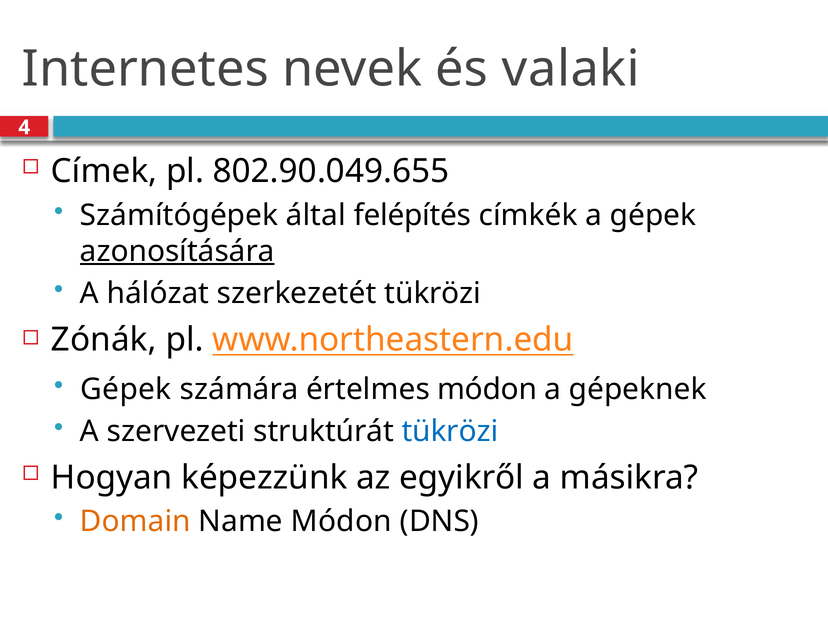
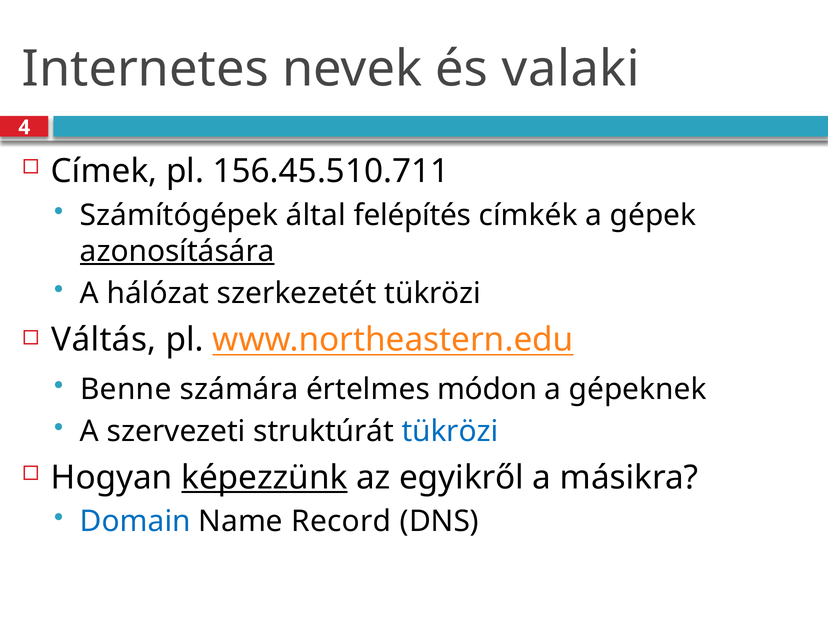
802.90.049.655: 802.90.049.655 -> 156.45.510.711
Zónák: Zónák -> Váltás
Gépek at (126, 389): Gépek -> Benne
képezzünk underline: none -> present
Domain colour: orange -> blue
Name Módon: Módon -> Record
